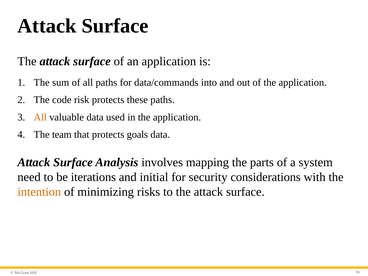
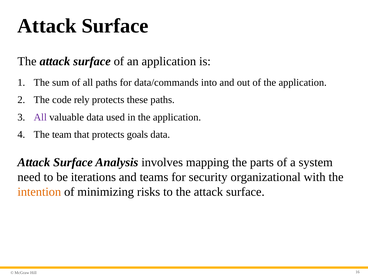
risk: risk -> rely
All at (40, 117) colour: orange -> purple
initial: initial -> teams
considerations: considerations -> organizational
